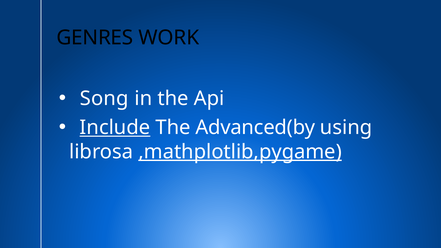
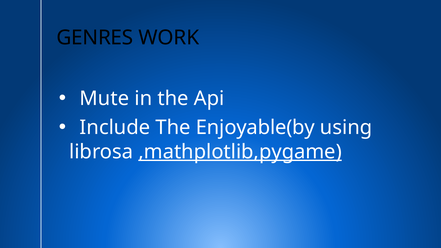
Song: Song -> Mute
Include underline: present -> none
Advanced(by: Advanced(by -> Enjoyable(by
